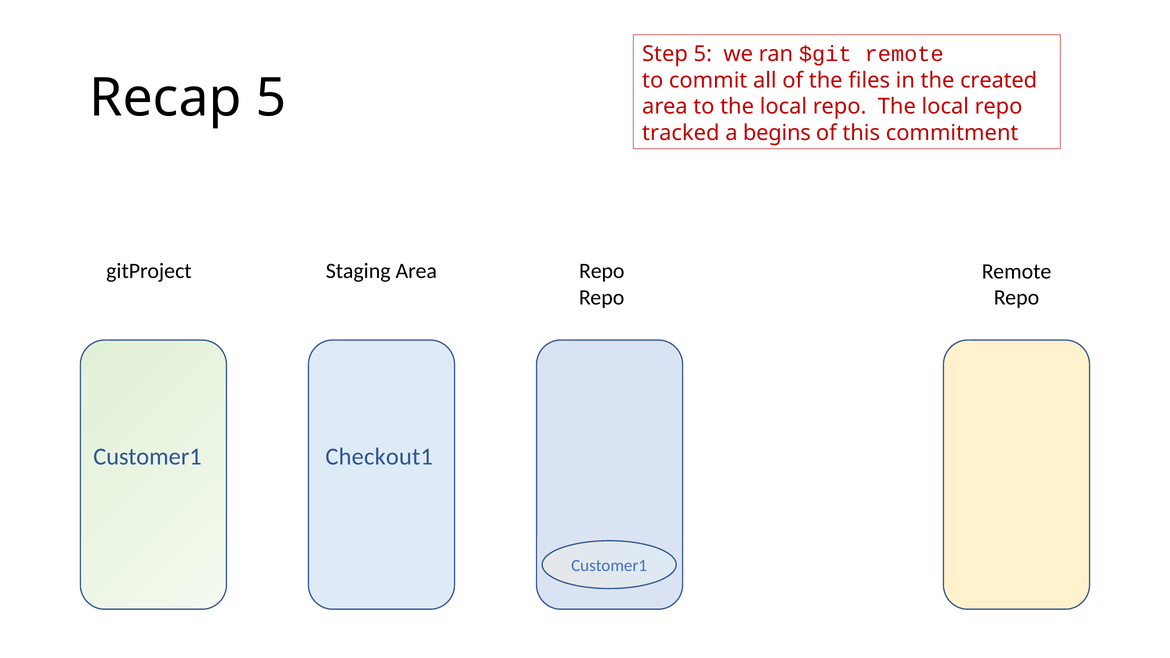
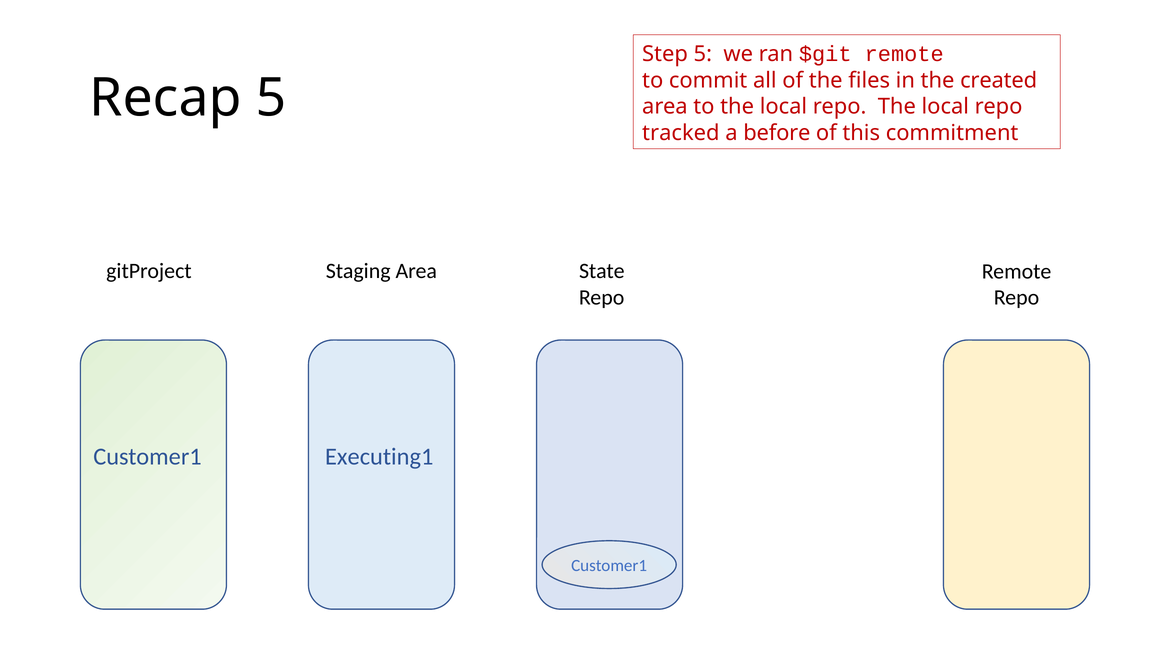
begins: begins -> before
Area Repo: Repo -> State
Checkout1: Checkout1 -> Executing1
